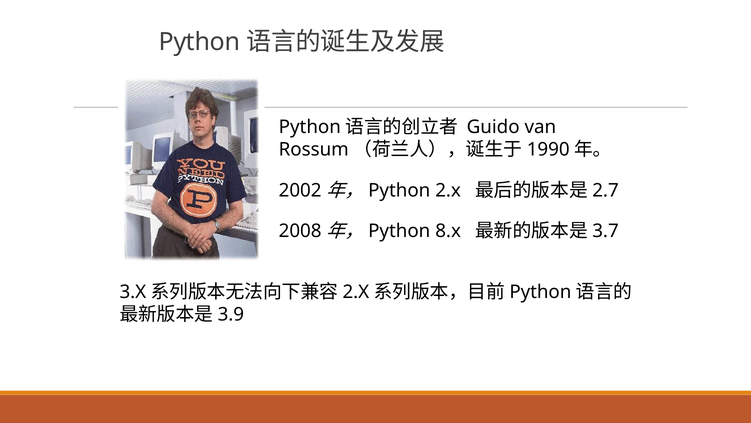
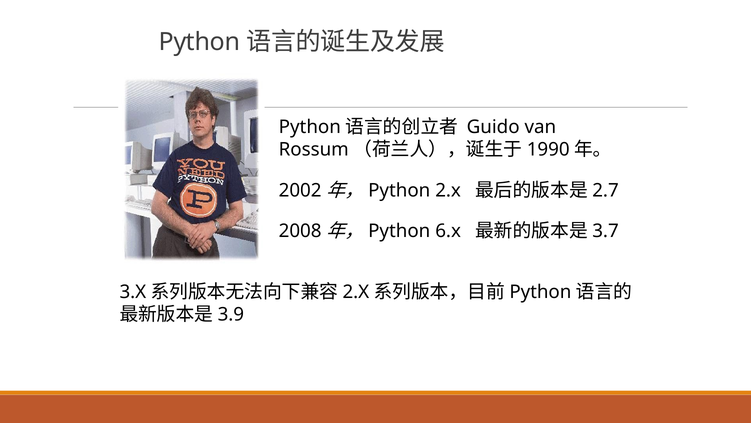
8.x: 8.x -> 6.x
